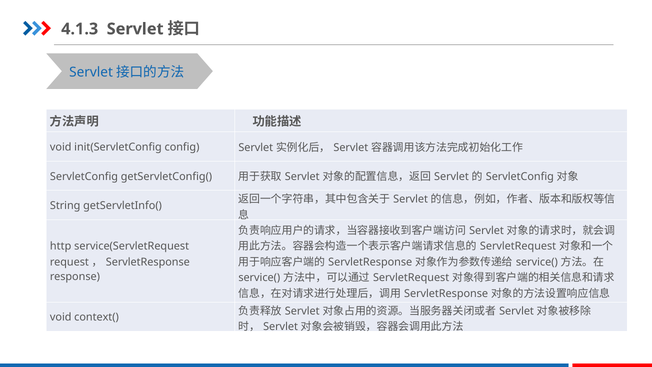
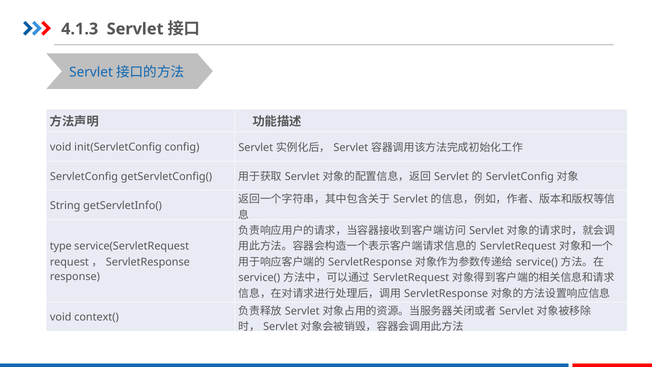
http: http -> type
